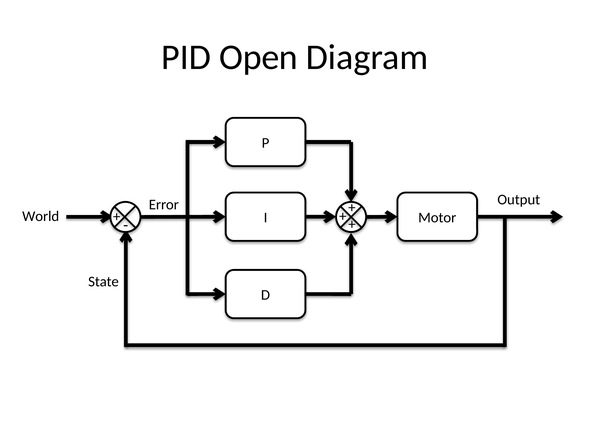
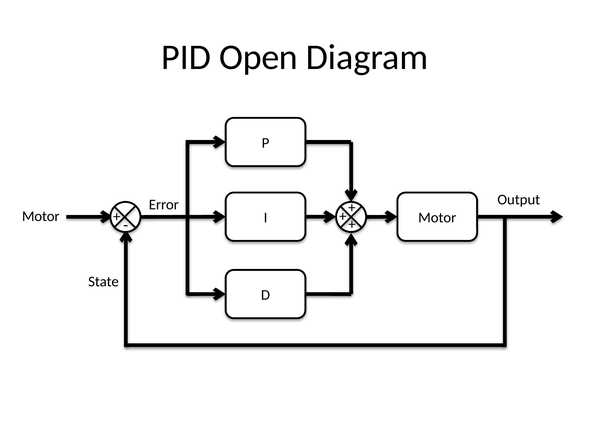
World at (41, 216): World -> Motor
